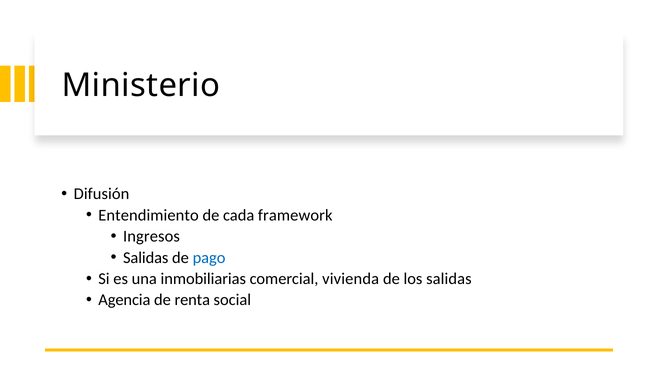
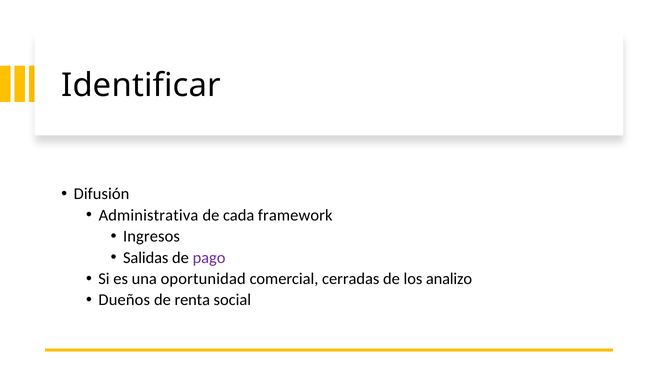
Ministerio: Ministerio -> Identificar
Entendimiento: Entendimiento -> Administrativa
pago colour: blue -> purple
inmobiliarias: inmobiliarias -> oportunidad
vivienda: vivienda -> cerradas
los salidas: salidas -> analizo
Agencia: Agencia -> Dueños
